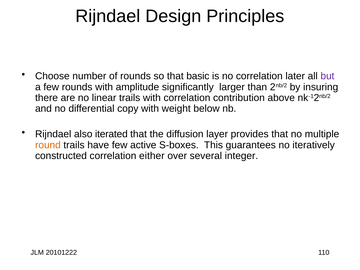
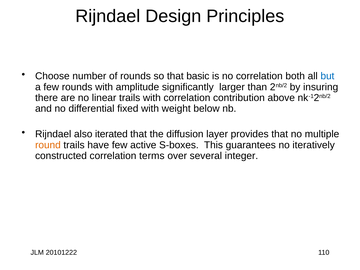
later: later -> both
but colour: purple -> blue
copy: copy -> fixed
either: either -> terms
